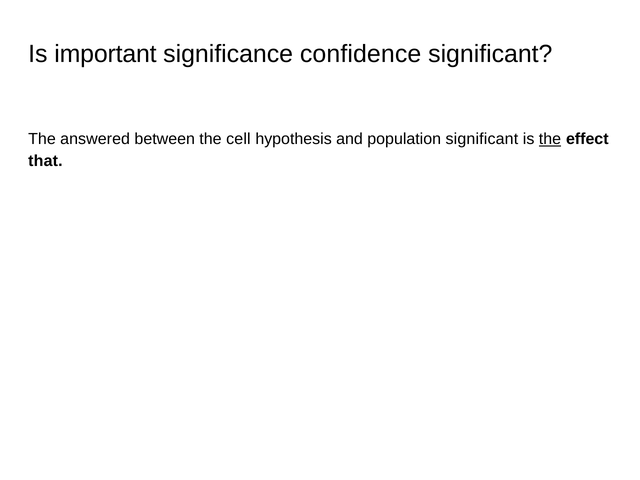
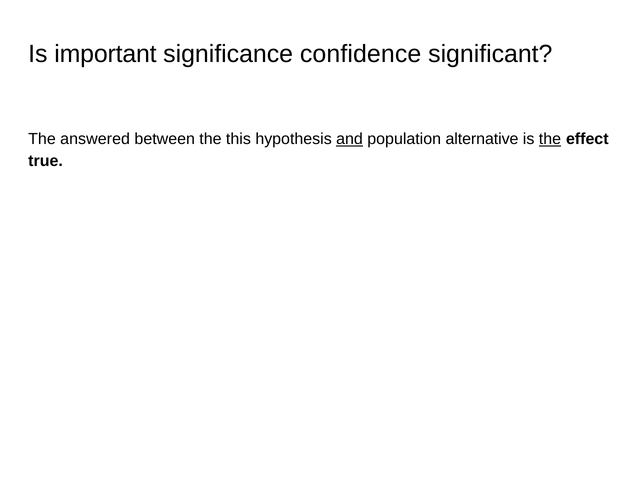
cell: cell -> this
and underline: none -> present
population significant: significant -> alternative
that: that -> true
